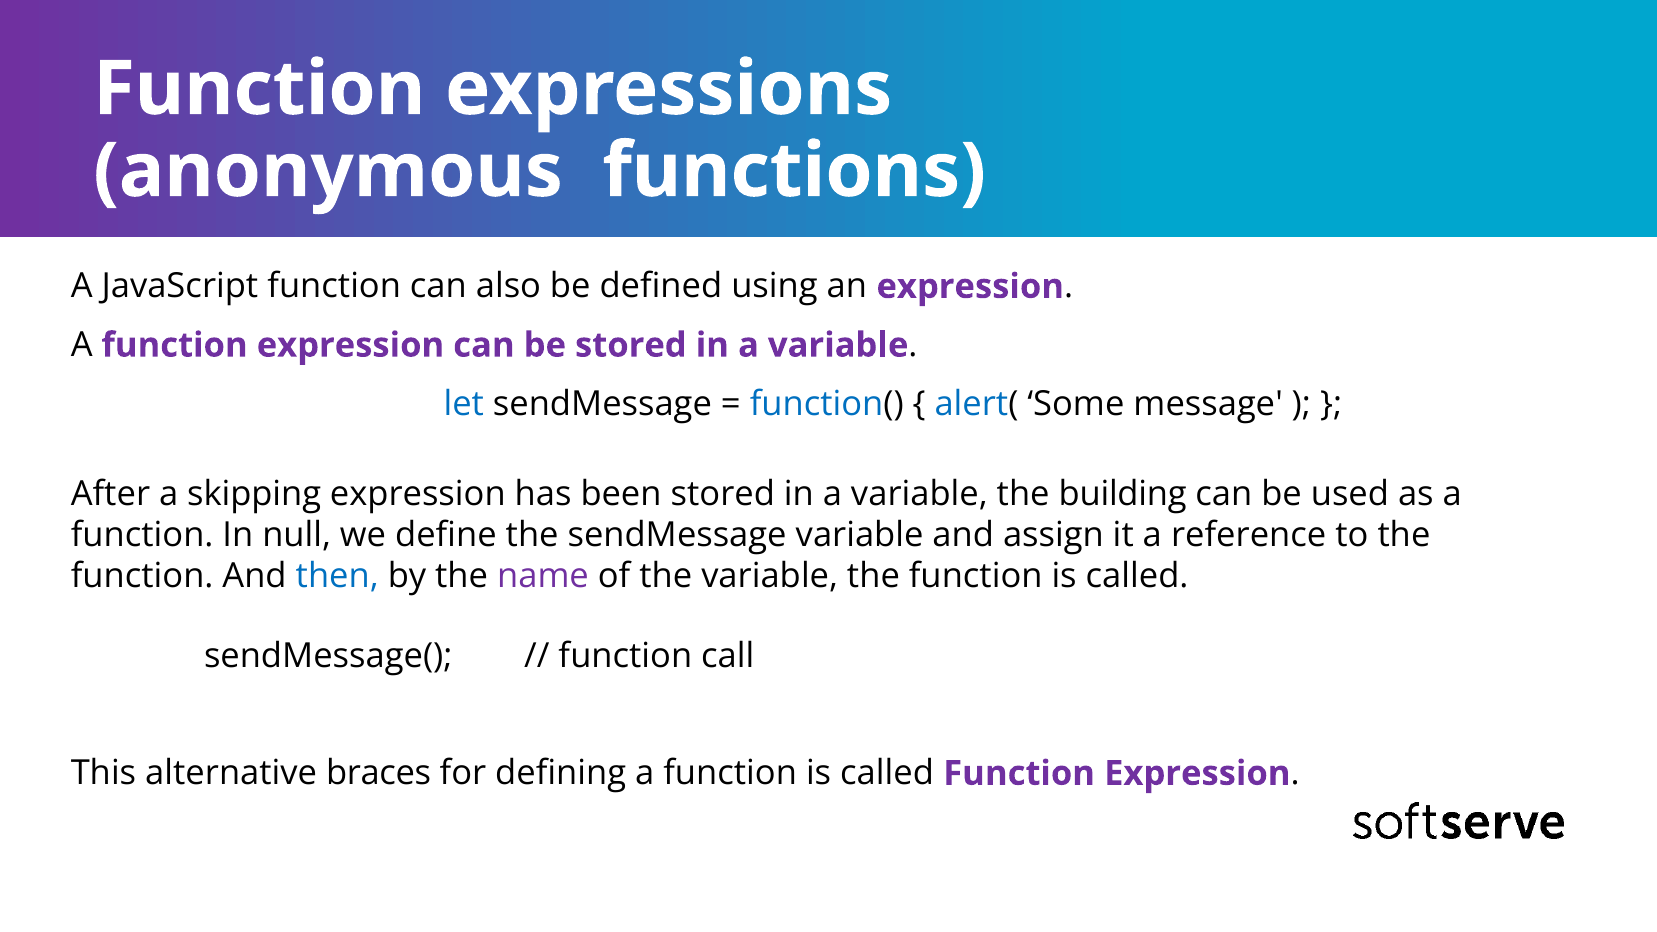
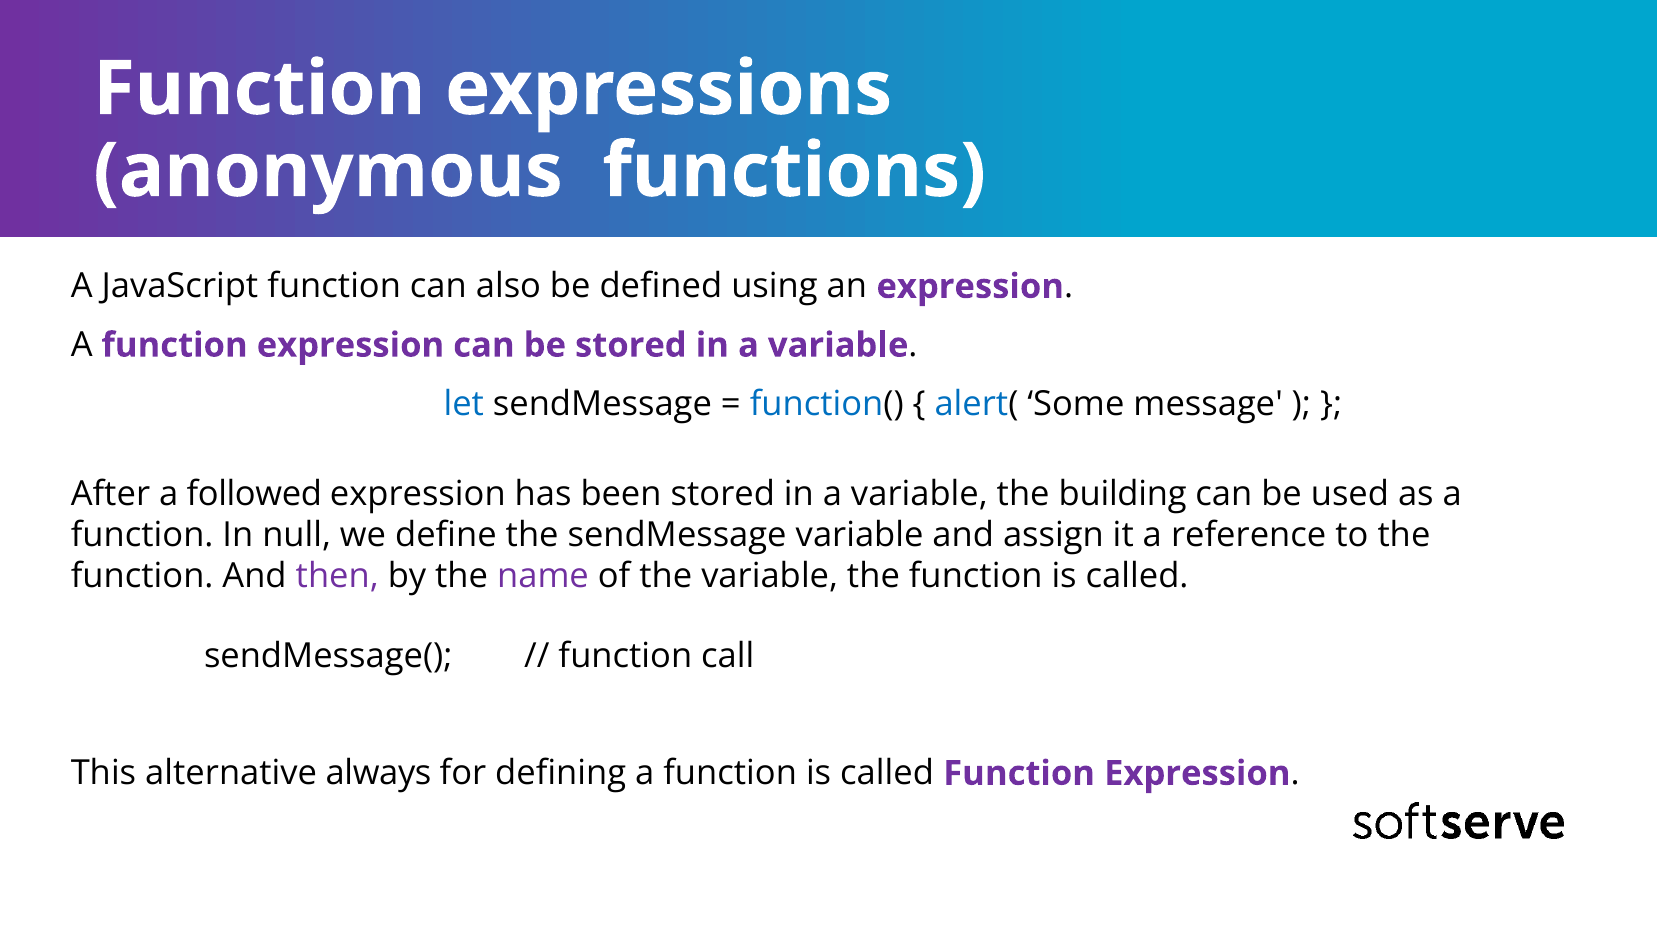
skipping: skipping -> followed
then colour: blue -> purple
braces: braces -> always
